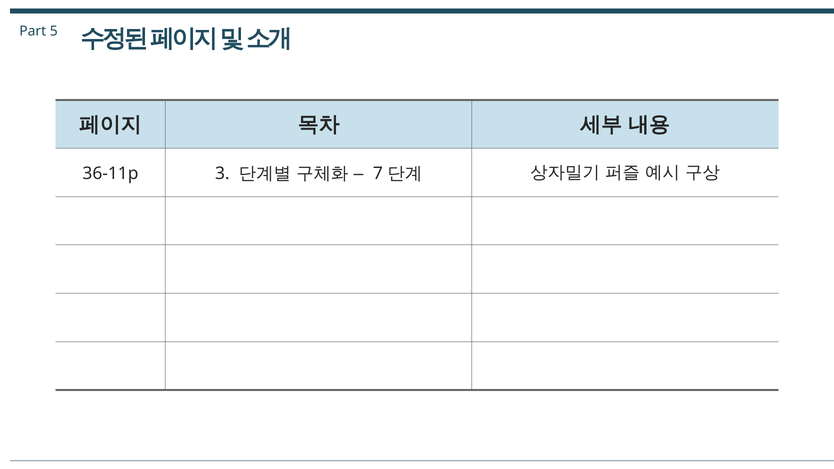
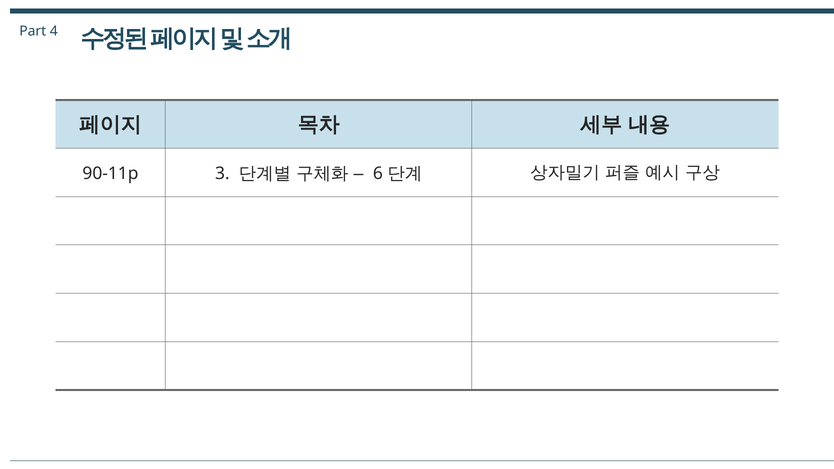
5: 5 -> 4
36-11p: 36-11p -> 90-11p
7: 7 -> 6
